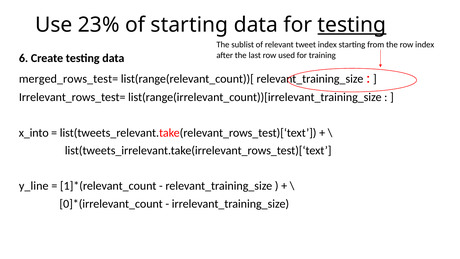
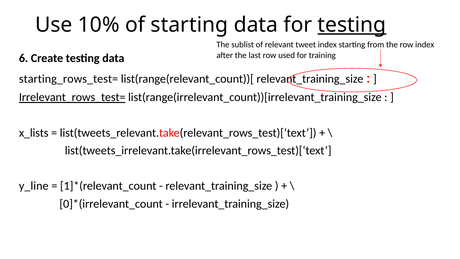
23%: 23% -> 10%
merged_rows_test=: merged_rows_test= -> starting_rows_test=
Irrelevant_rows_test= underline: none -> present
x_into: x_into -> x_lists
